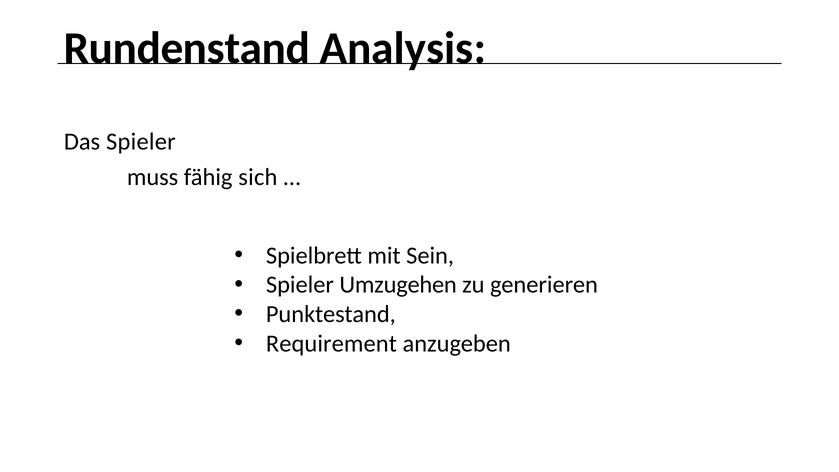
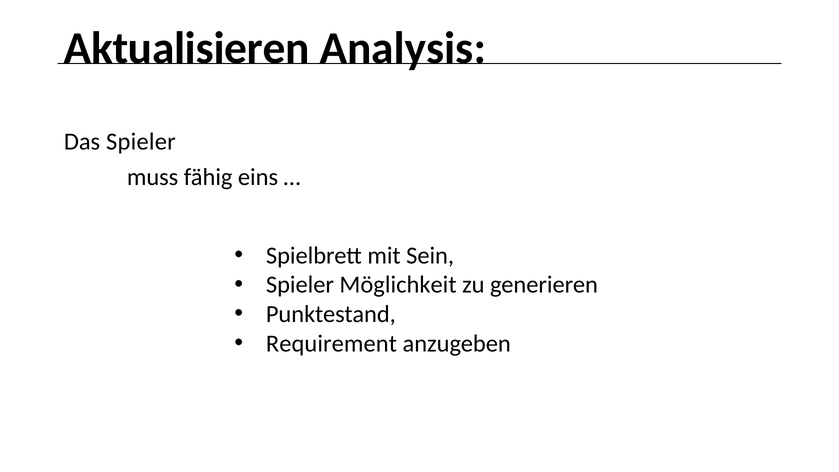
Rundenstand: Rundenstand -> Aktualisieren
sich: sich -> eins
Umzugehen: Umzugehen -> Möglichkeit
